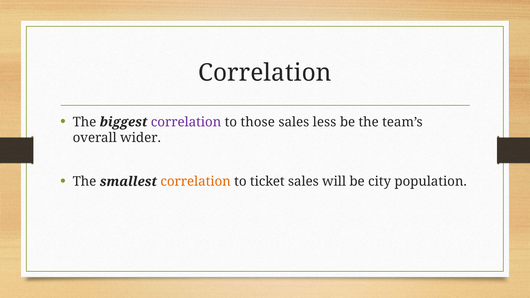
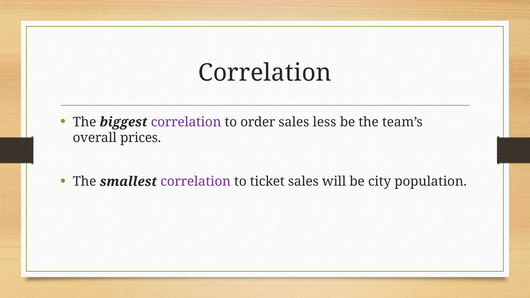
those: those -> order
wider: wider -> prices
correlation at (196, 182) colour: orange -> purple
